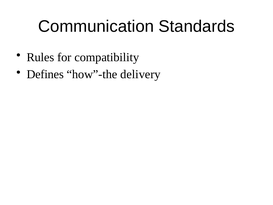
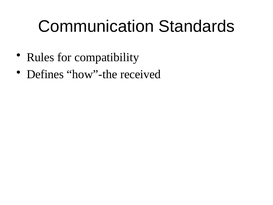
delivery: delivery -> received
